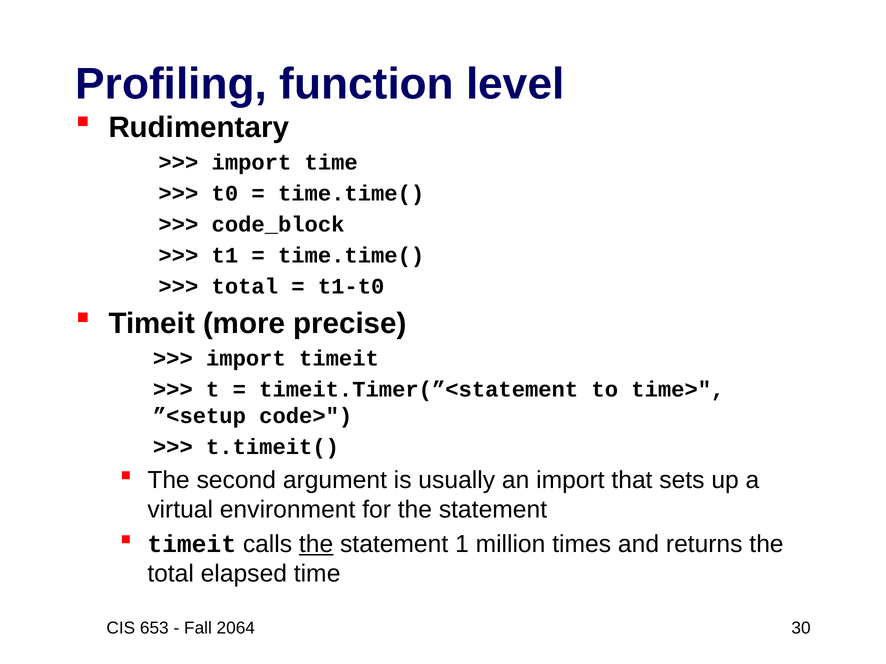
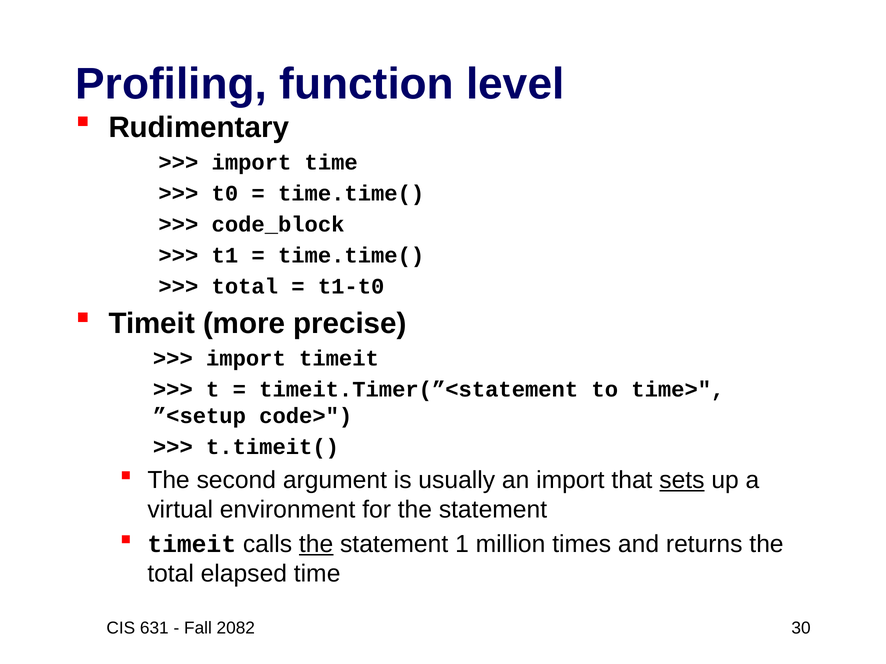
sets underline: none -> present
653: 653 -> 631
2064: 2064 -> 2082
